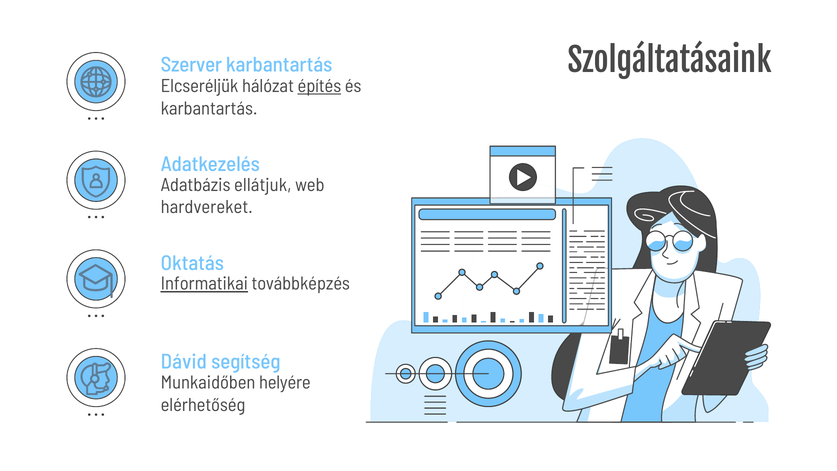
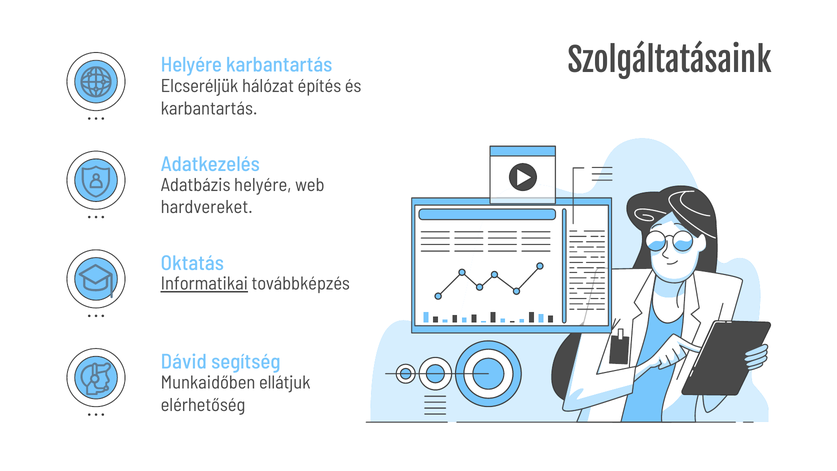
Szerver at (191, 65): Szerver -> Helyére
építés underline: present -> none
Adatbázis ellátjuk: ellátjuk -> helyére
helyére: helyére -> ellátjuk
